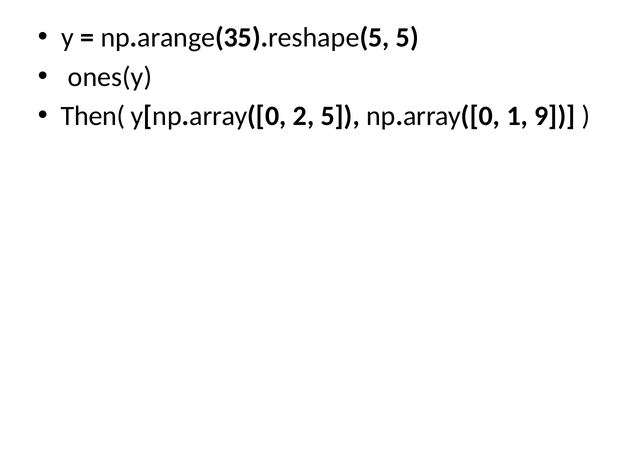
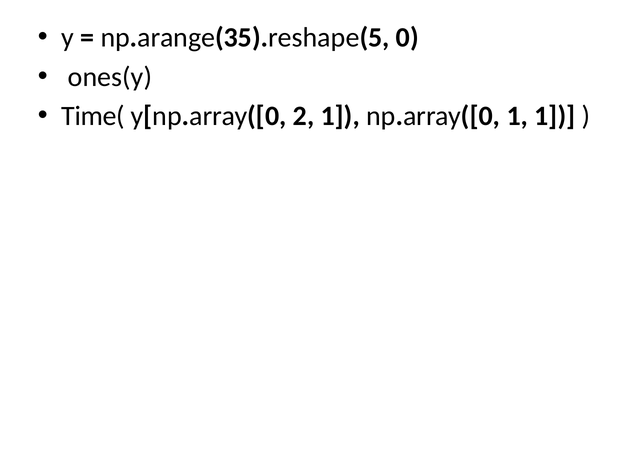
np.arange(35).reshape(5 5: 5 -> 0
Then(: Then( -> Time(
2 5: 5 -> 1
1 9: 9 -> 1
